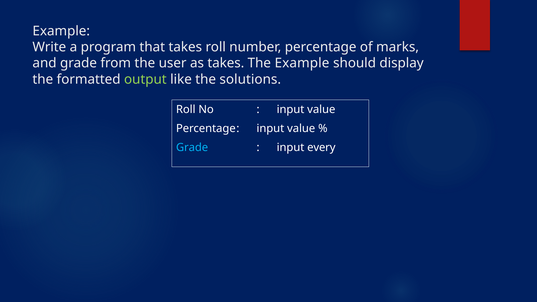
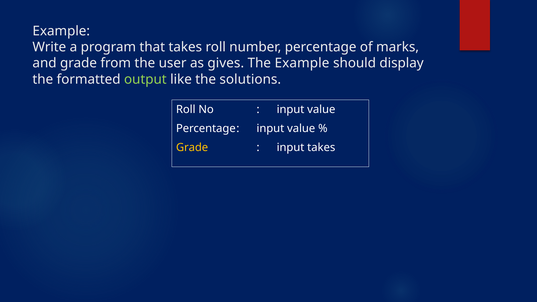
as takes: takes -> gives
Grade at (192, 148) colour: light blue -> yellow
input every: every -> takes
